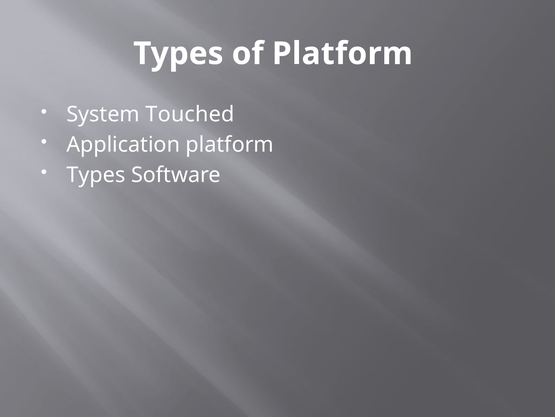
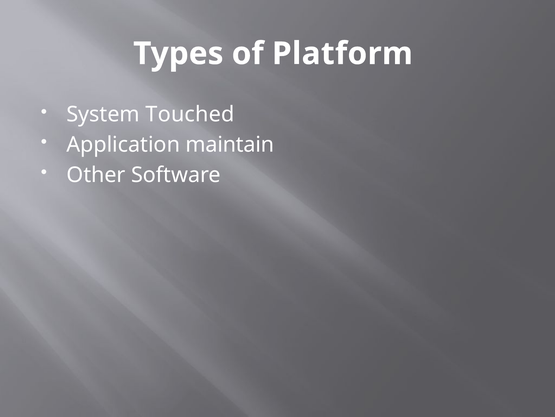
Application platform: platform -> maintain
Types at (96, 175): Types -> Other
